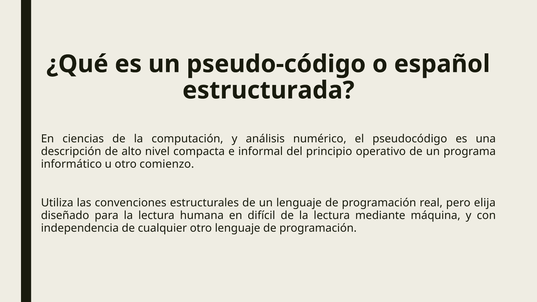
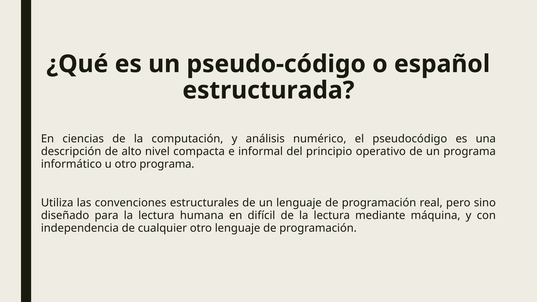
otro comienzo: comienzo -> programa
elija: elija -> sino
